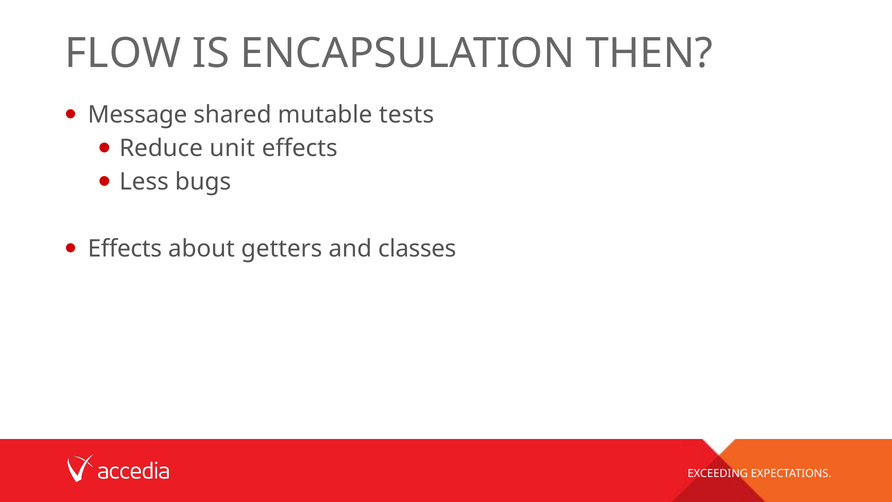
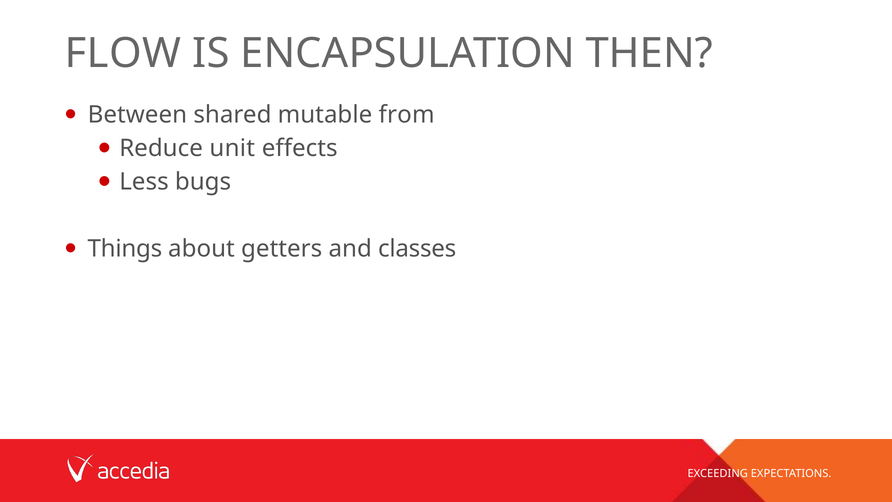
Message: Message -> Between
tests: tests -> from
Effects at (125, 249): Effects -> Things
